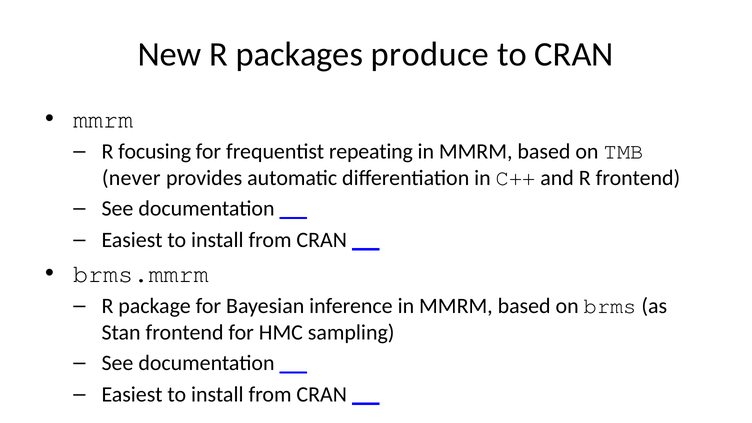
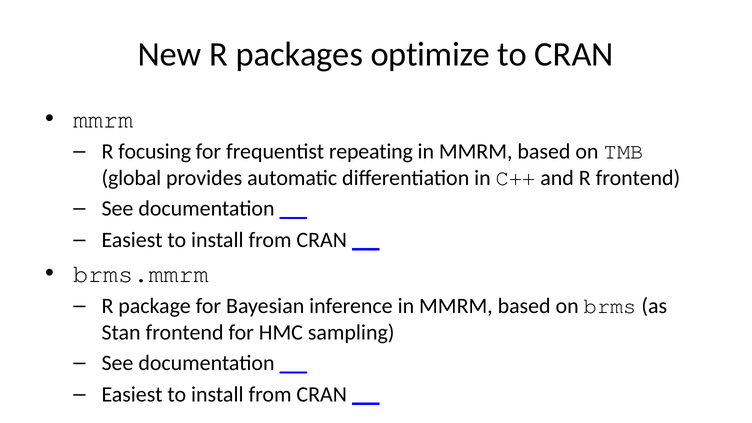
produce: produce -> optimize
never: never -> global
